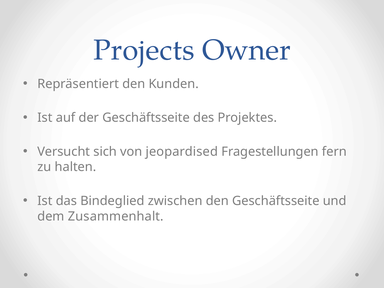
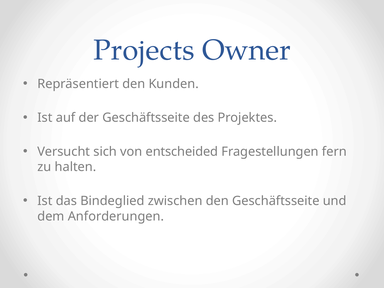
jeopardised: jeopardised -> entscheided
Zusammenhalt: Zusammenhalt -> Anforderungen
